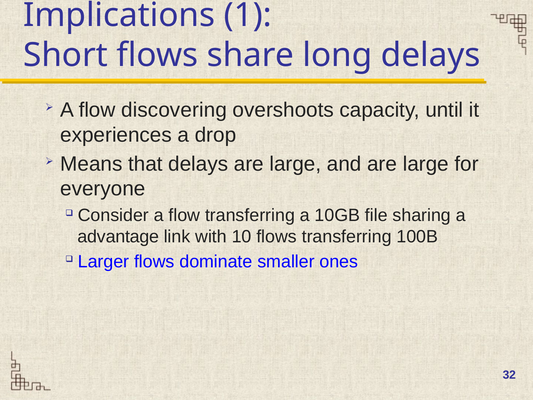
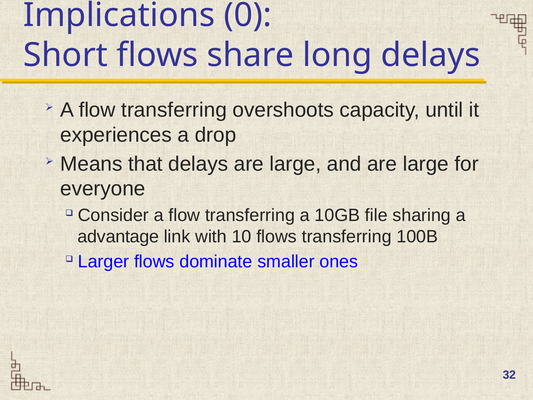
1: 1 -> 0
discovering at (174, 110): discovering -> transferring
